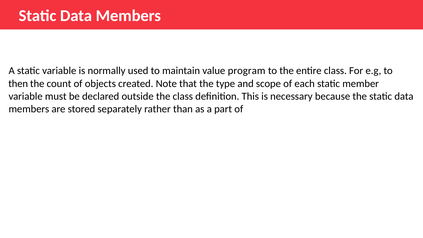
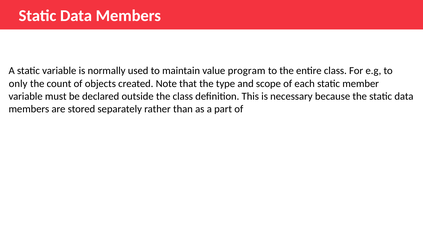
then: then -> only
